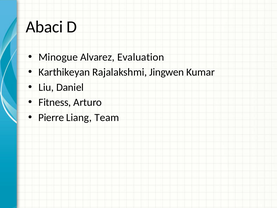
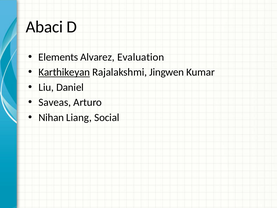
Minogue: Minogue -> Elements
Karthikeyan underline: none -> present
Fitness: Fitness -> Saveas
Pierre: Pierre -> Nihan
Team: Team -> Social
